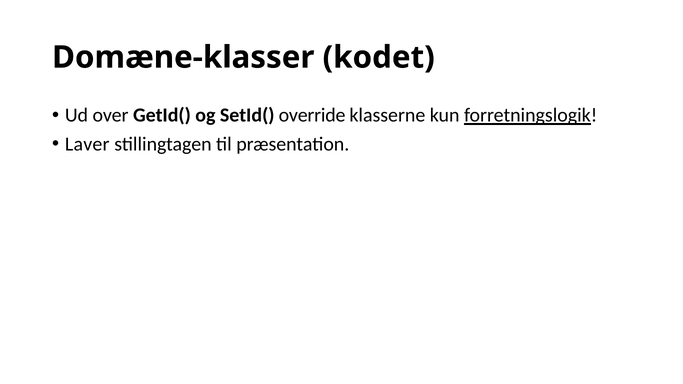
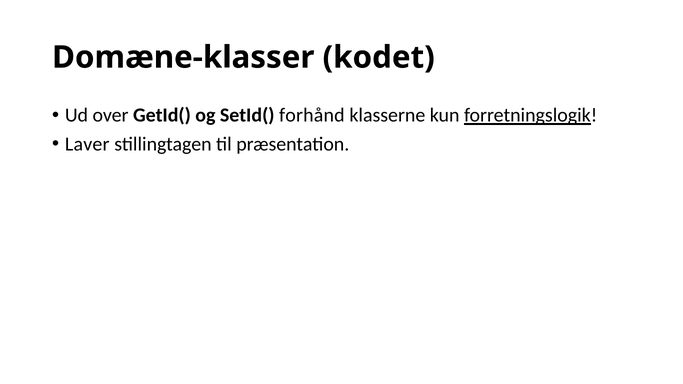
override: override -> forhånd
